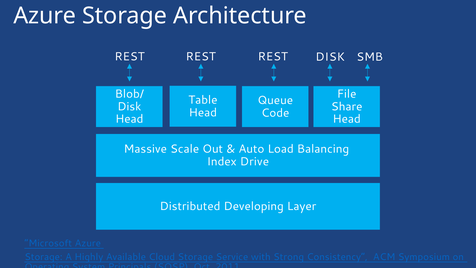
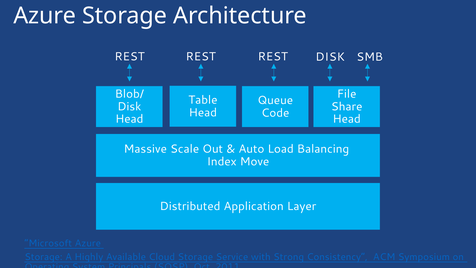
Drive: Drive -> Move
Developing: Developing -> Application
